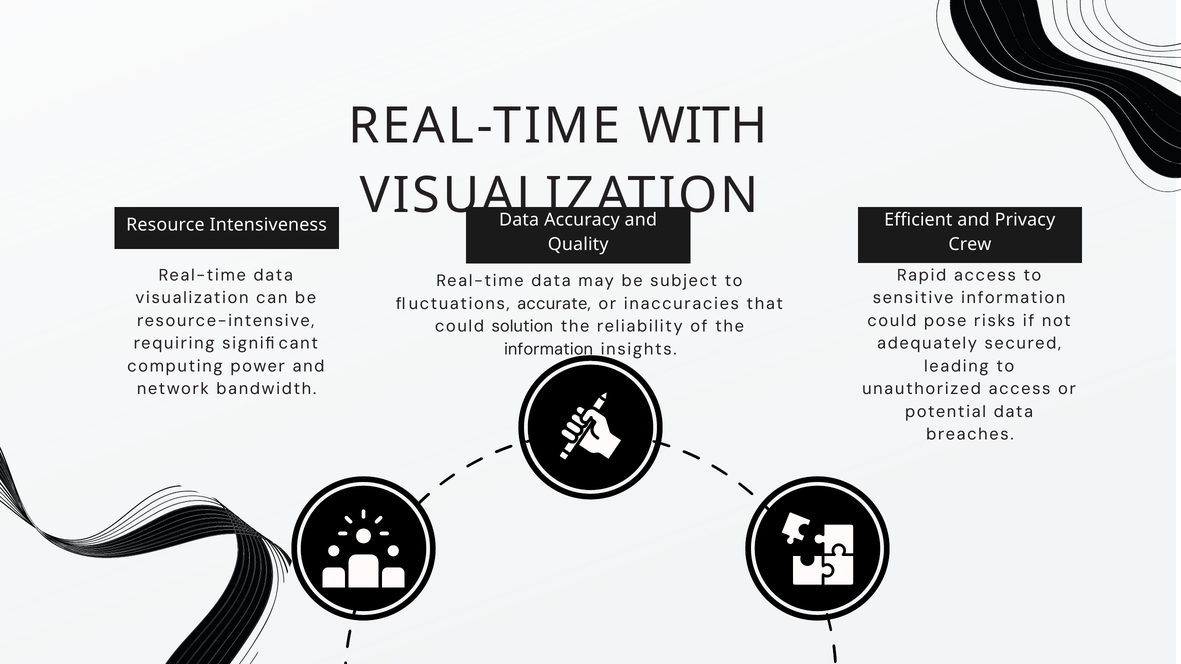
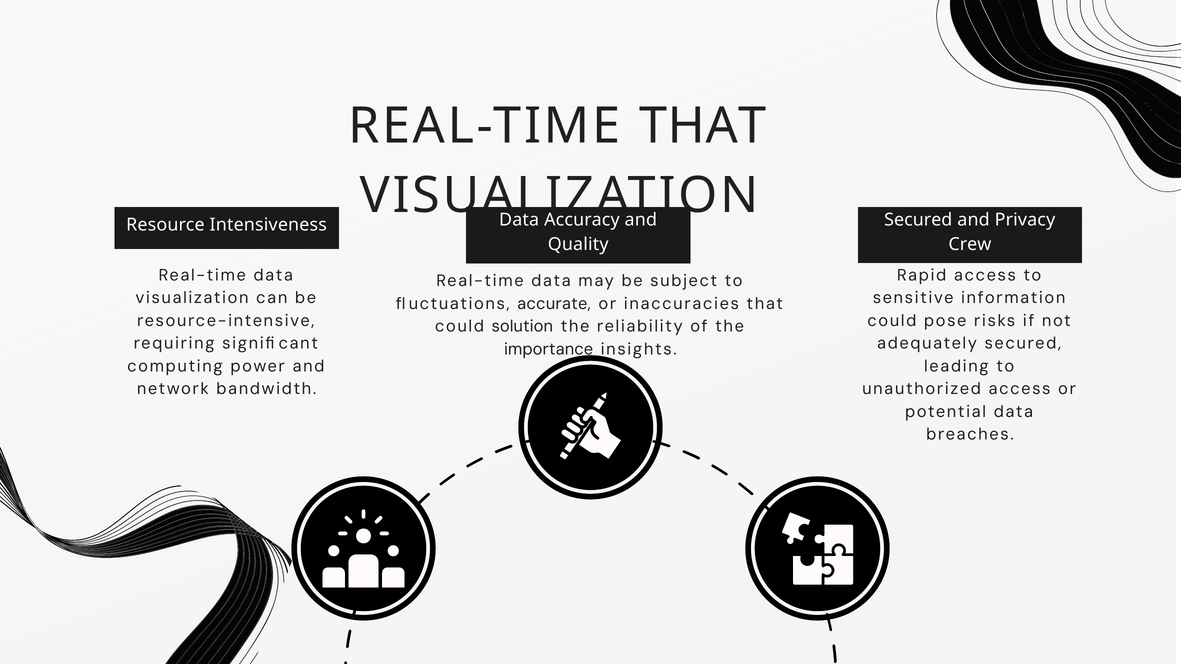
REAL-TIME WITH: WITH -> THAT
Efficient at (918, 220): Efficient -> Secured
information at (549, 349): information -> importance
